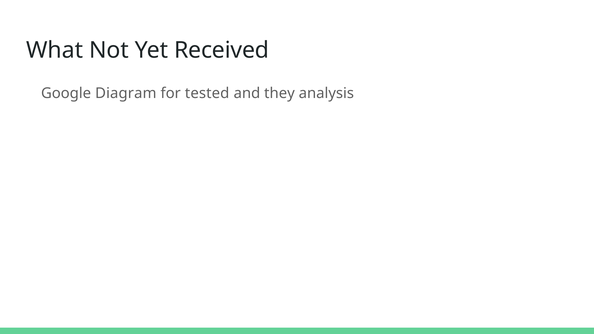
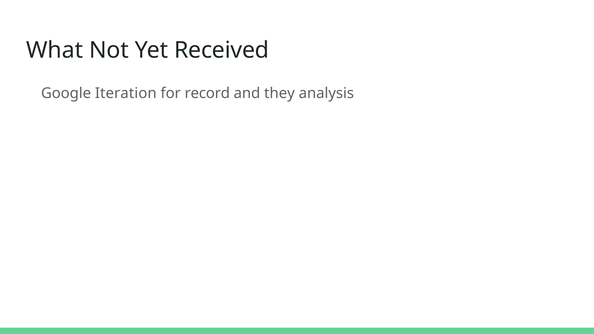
Diagram: Diagram -> Iteration
tested: tested -> record
